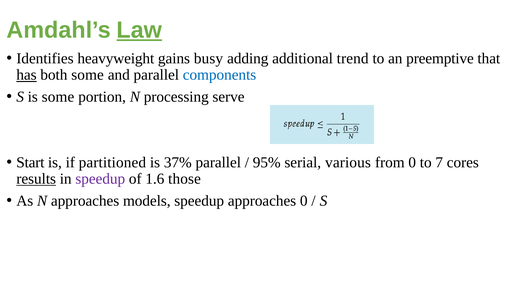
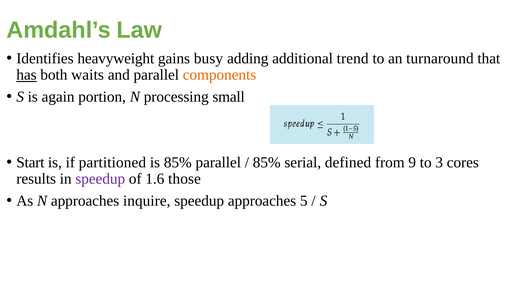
Law underline: present -> none
preemptive: preemptive -> turnaround
both some: some -> waits
components colour: blue -> orange
is some: some -> again
serve: serve -> small
is 37%: 37% -> 85%
95% at (267, 162): 95% -> 85%
various: various -> defined
from 0: 0 -> 9
7: 7 -> 3
results underline: present -> none
models: models -> inquire
approaches 0: 0 -> 5
